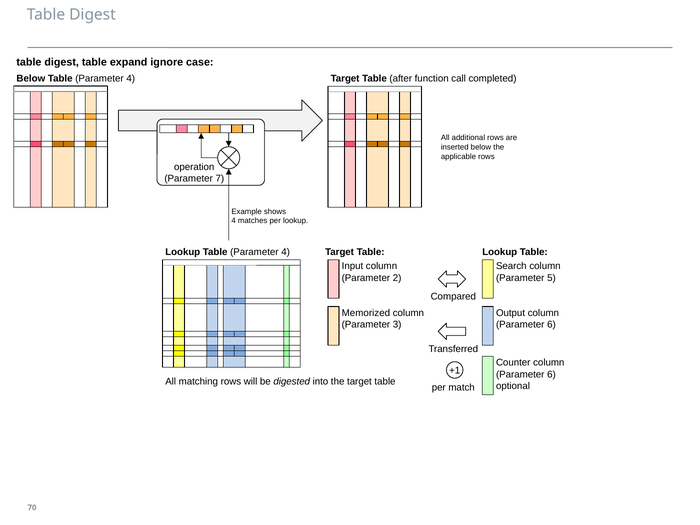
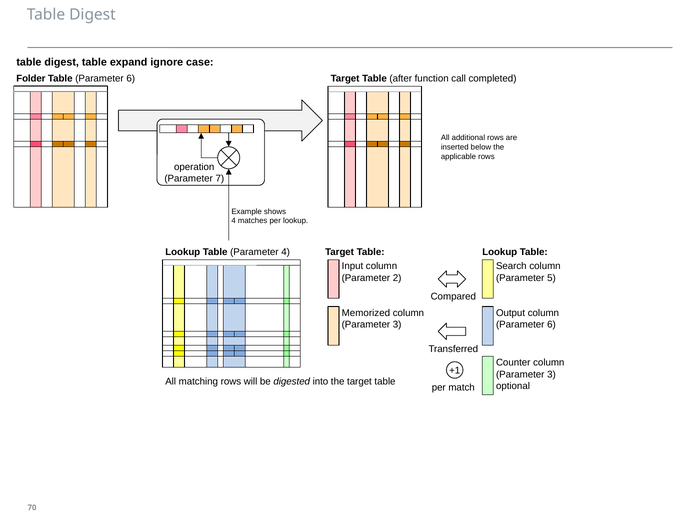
Below at (31, 78): Below -> Folder
4 at (131, 78): 4 -> 6
6 at (551, 374): 6 -> 3
